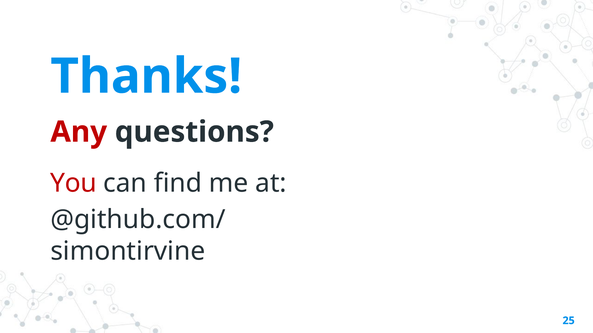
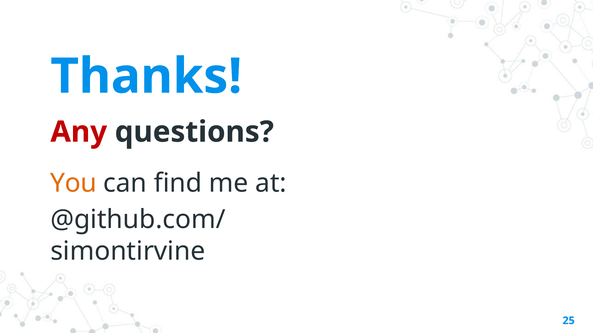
You colour: red -> orange
